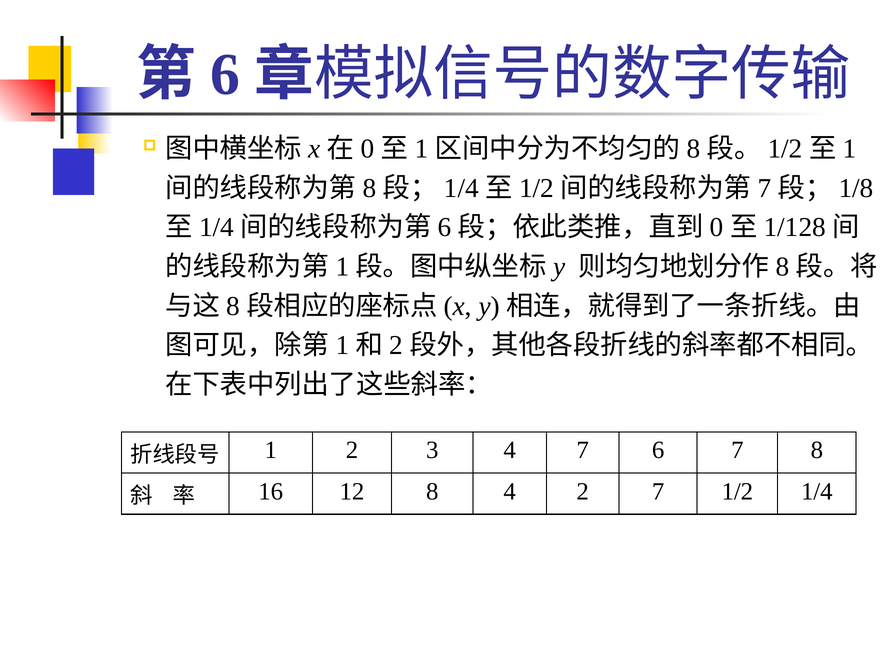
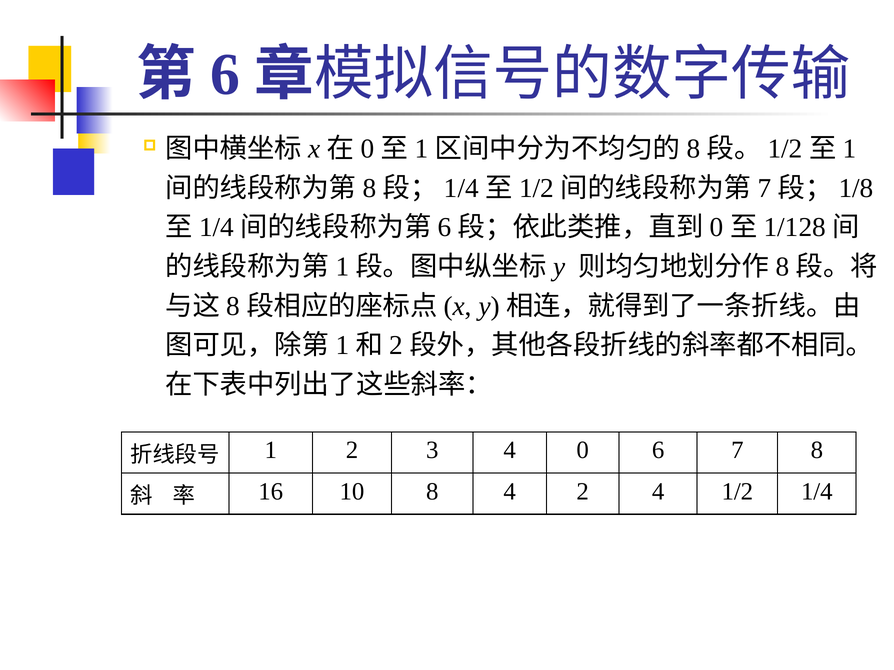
4 7: 7 -> 0
12: 12 -> 10
2 7: 7 -> 4
